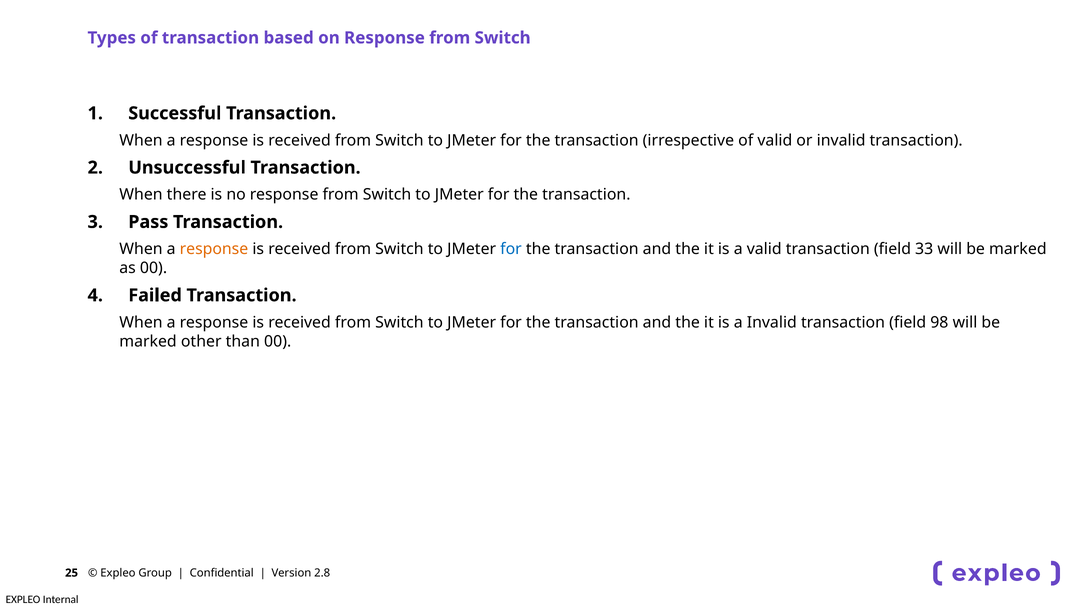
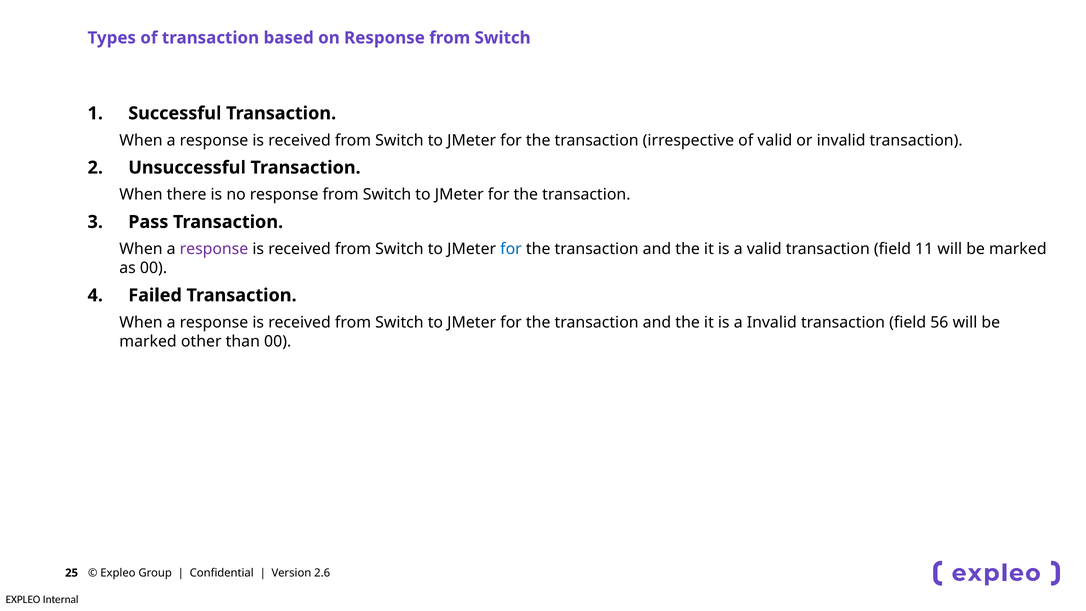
response at (214, 249) colour: orange -> purple
33: 33 -> 11
98: 98 -> 56
2.8: 2.8 -> 2.6
